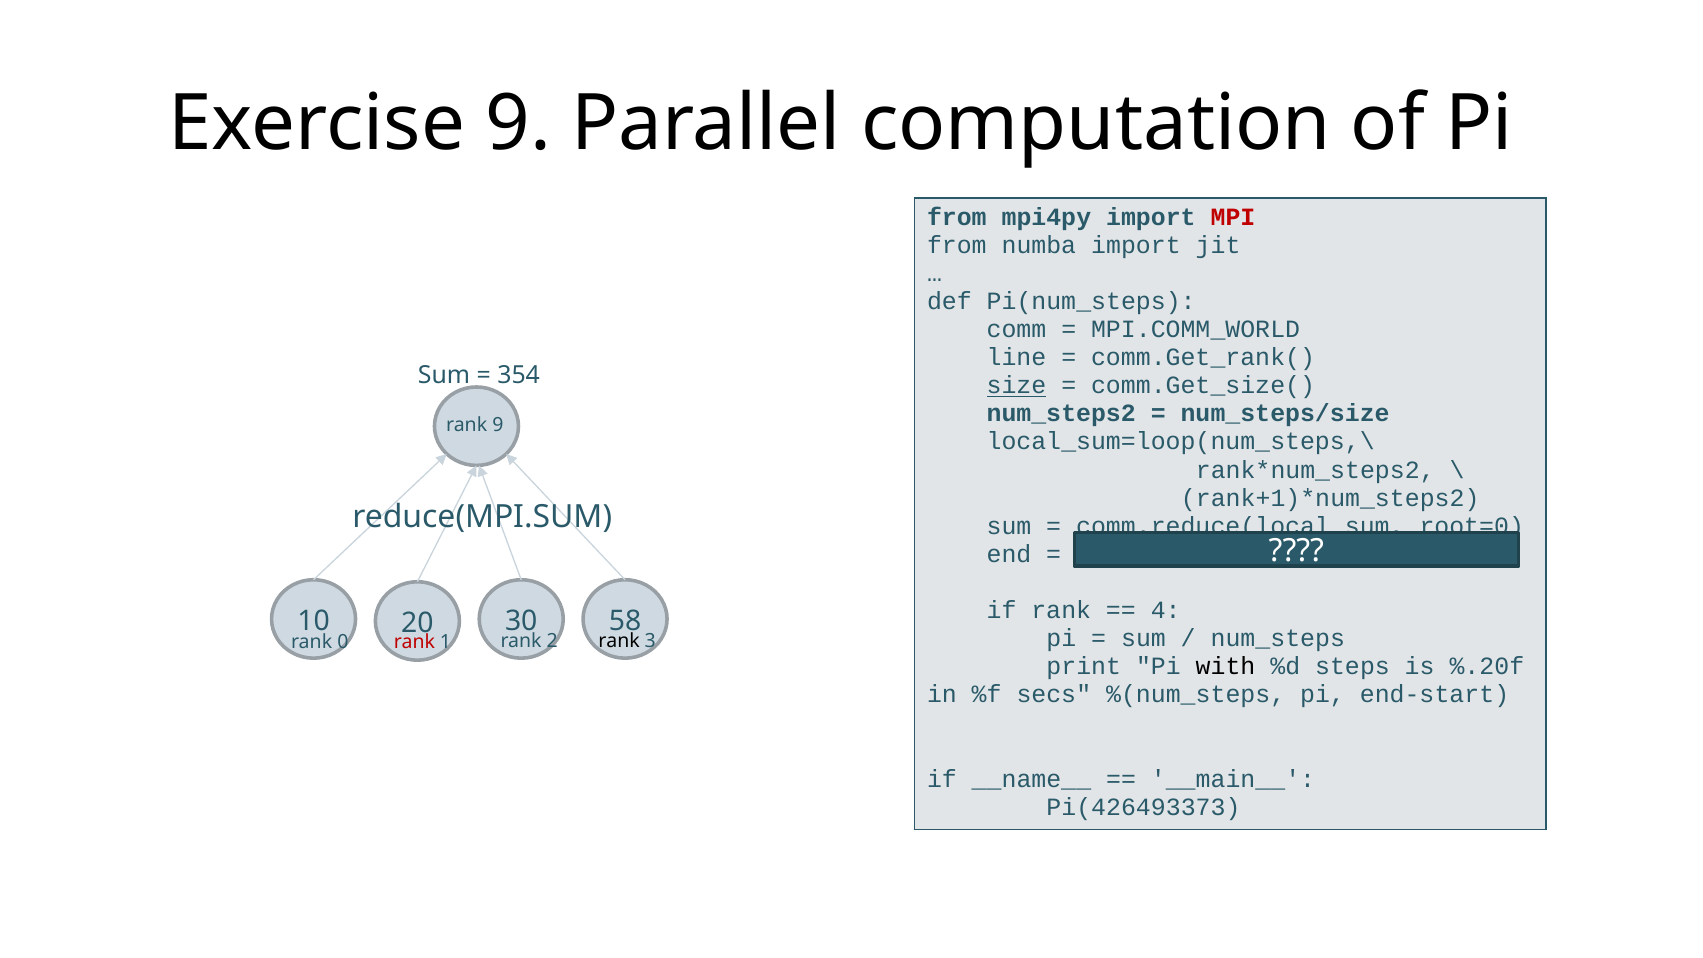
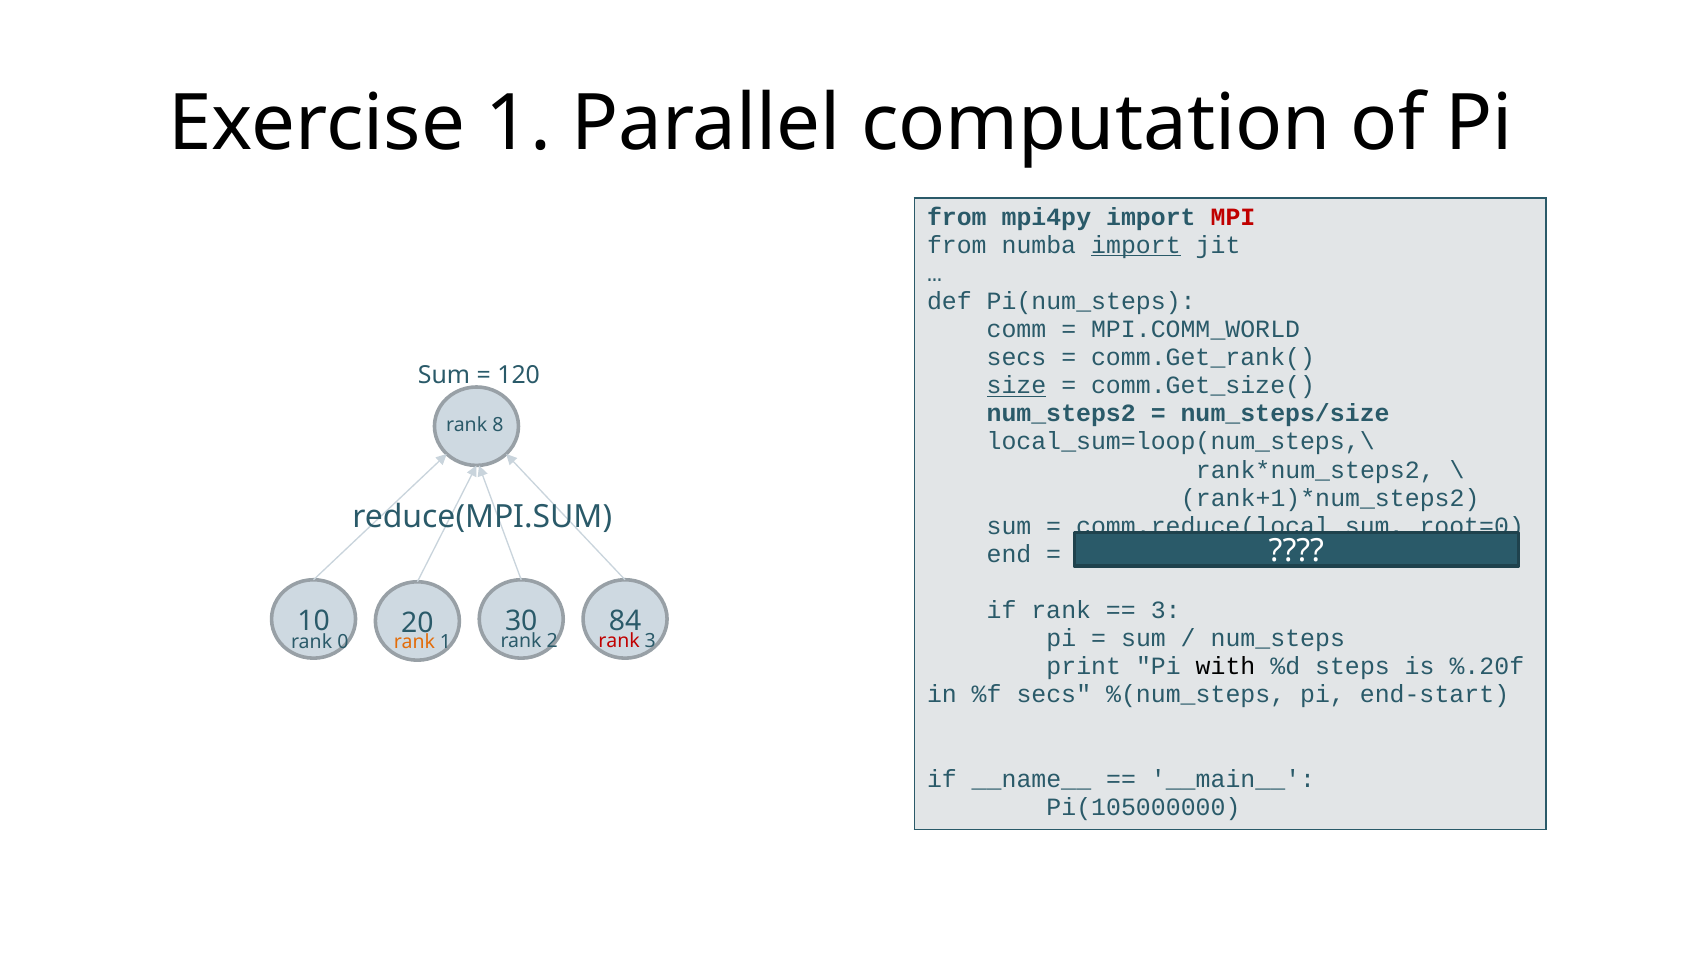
Exercise 9: 9 -> 1
import at (1136, 245) underline: none -> present
line at (1016, 357): line -> secs
354: 354 -> 120
rank 9: 9 -> 8
4 at (1166, 610): 4 -> 3
58: 58 -> 84
rank at (414, 642) colour: red -> orange
rank at (619, 641) colour: black -> red
Pi(426493373: Pi(426493373 -> Pi(105000000
